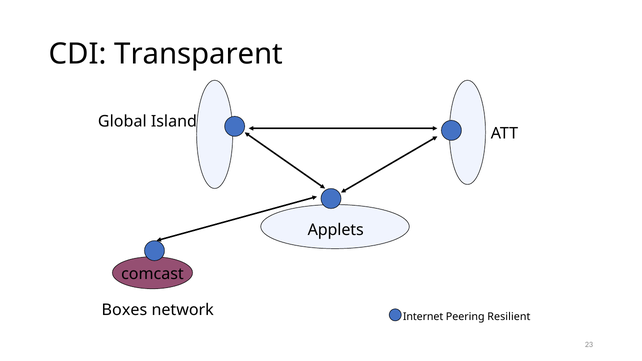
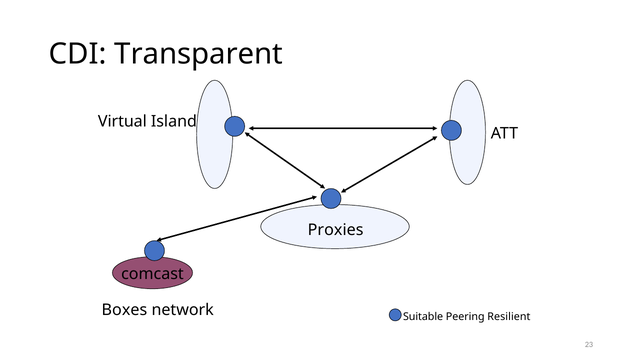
Global: Global -> Virtual
Applets: Applets -> Proxies
Internet: Internet -> Suitable
